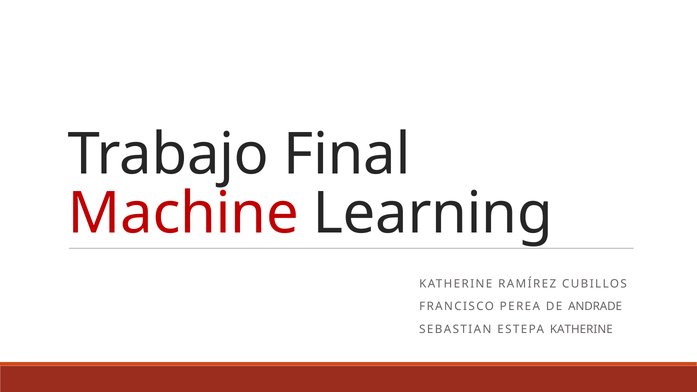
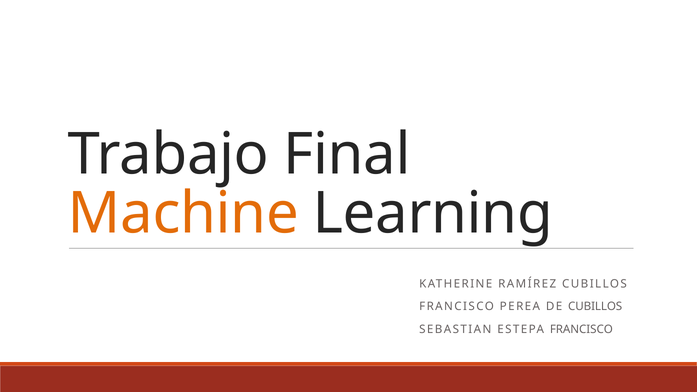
Machine colour: red -> orange
DE ANDRADE: ANDRADE -> CUBILLOS
ESTEPA KATHERINE: KATHERINE -> FRANCISCO
